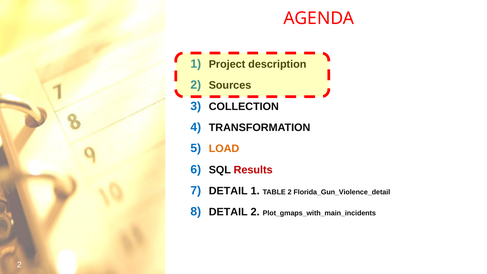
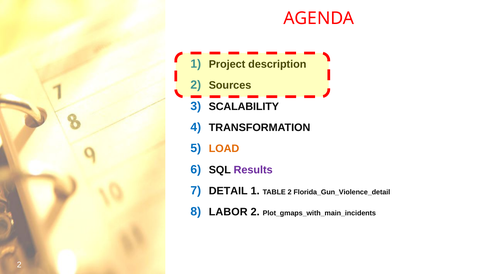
COLLECTION: COLLECTION -> SCALABILITY
Results colour: red -> purple
DETAIL at (228, 212): DETAIL -> LABOR
